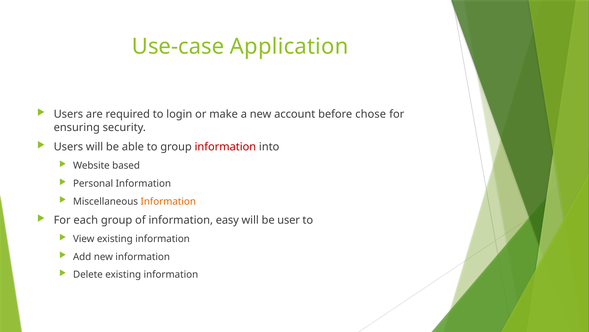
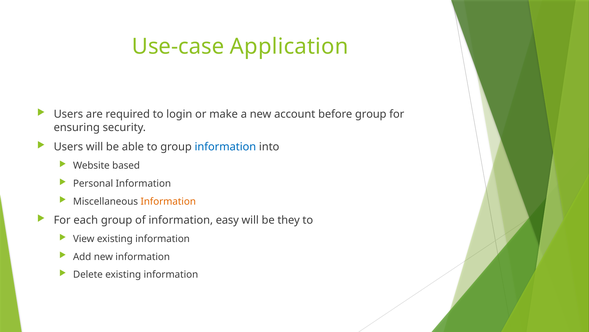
before chose: chose -> group
information at (225, 147) colour: red -> blue
user: user -> they
